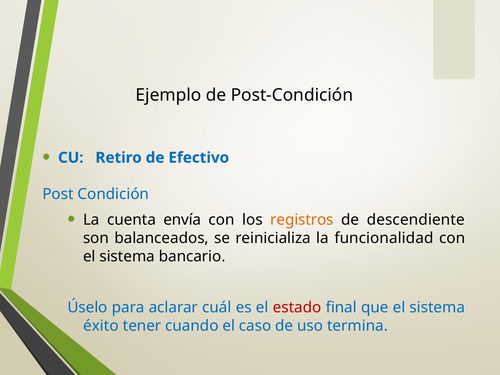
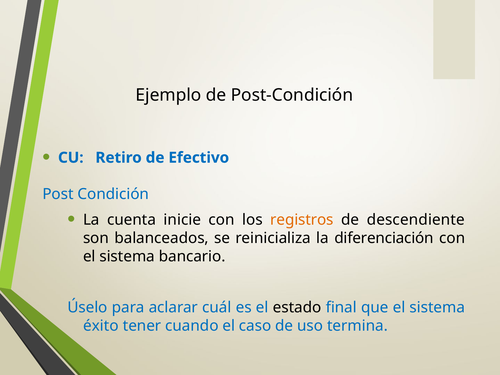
envía: envía -> inicie
funcionalidad: funcionalidad -> diferenciación
estado colour: red -> black
